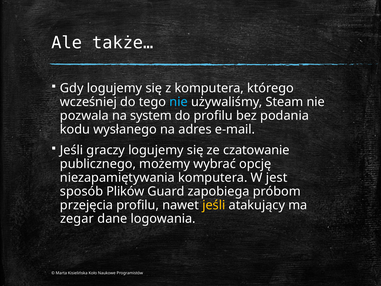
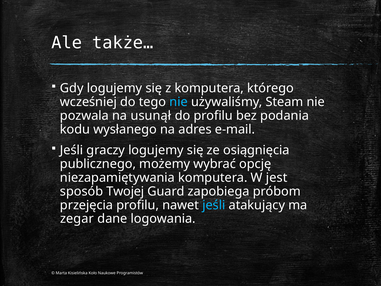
system: system -> usunął
czatowanie: czatowanie -> osiągnięcia
Plików: Plików -> Twojej
jeśli at (214, 205) colour: yellow -> light blue
